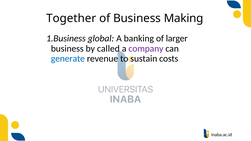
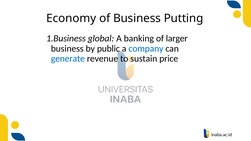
Together: Together -> Economy
Making: Making -> Putting
called: called -> public
company colour: purple -> blue
costs: costs -> price
